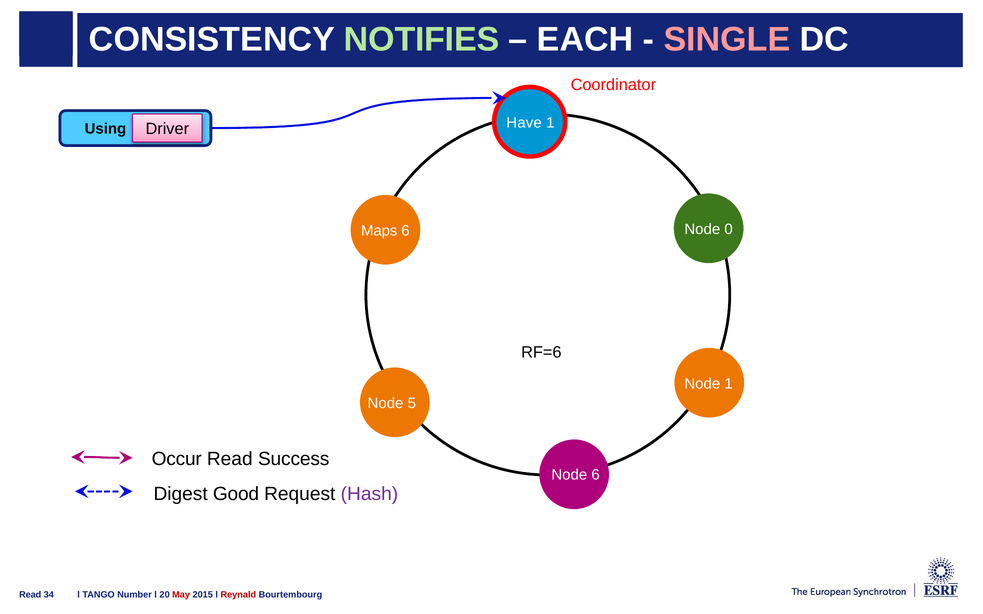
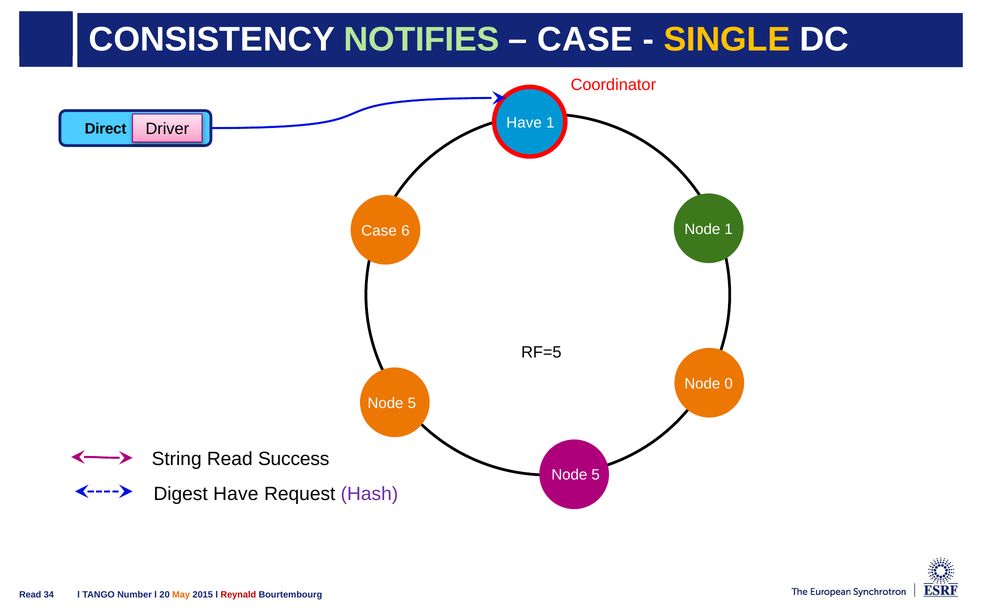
EACH at (585, 39): EACH -> CASE
SINGLE colour: pink -> yellow
Using: Using -> Direct
Node 0: 0 -> 1
Maps at (379, 231): Maps -> Case
RF=6: RF=6 -> RF=5
Node 1: 1 -> 0
Occur: Occur -> String
6 at (596, 475): 6 -> 5
Digest Good: Good -> Have
May colour: red -> orange
